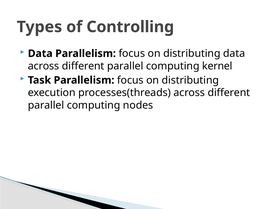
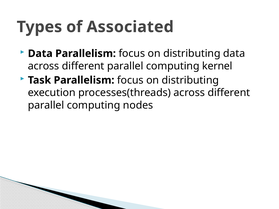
Controlling: Controlling -> Associated
